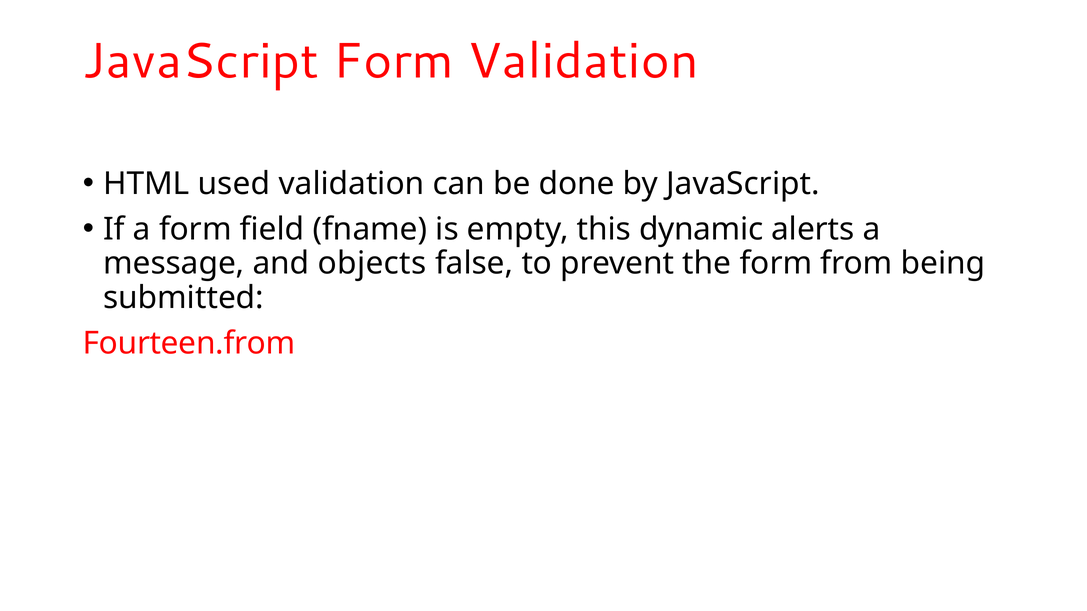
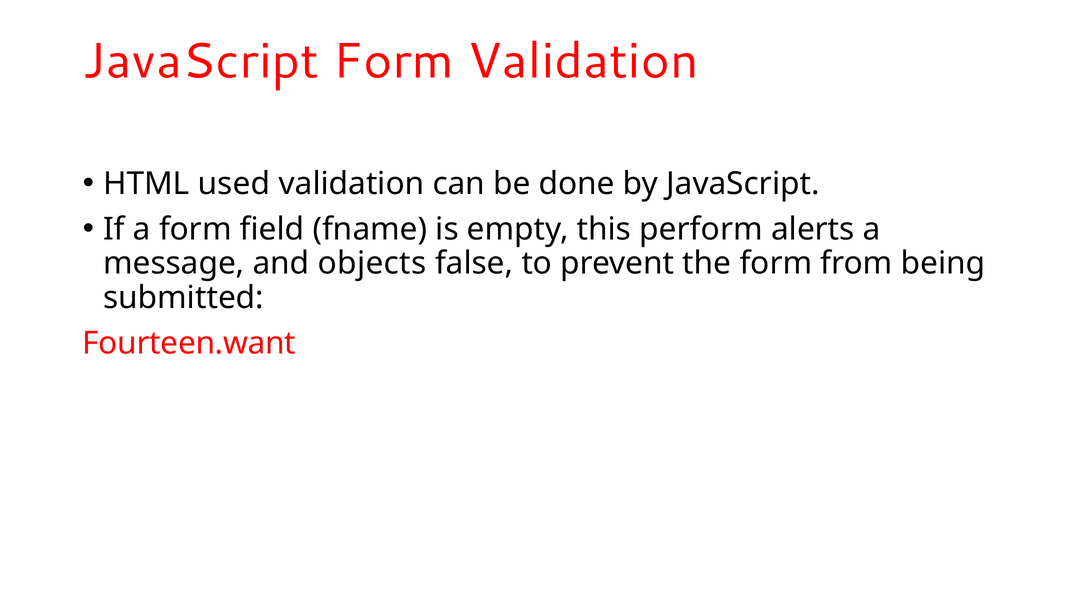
dynamic: dynamic -> perform
Fourteen.from: Fourteen.from -> Fourteen.want
